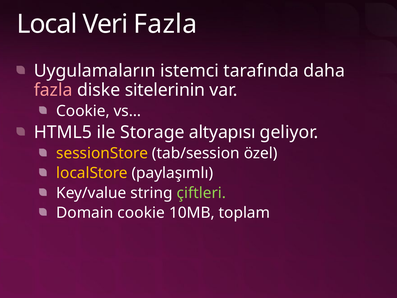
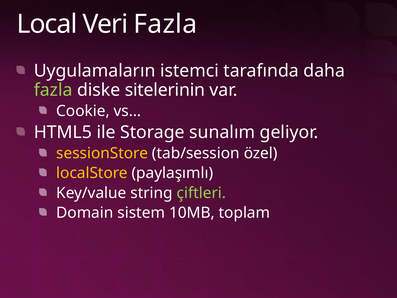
fazla at (53, 90) colour: pink -> light green
altyapısı: altyapısı -> sunalım
Domain cookie: cookie -> sistem
